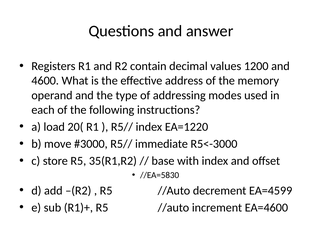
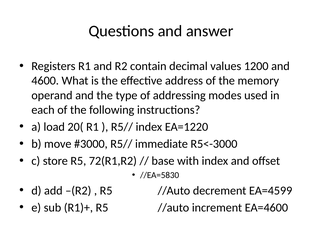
35(R1,R2: 35(R1,R2 -> 72(R1,R2
